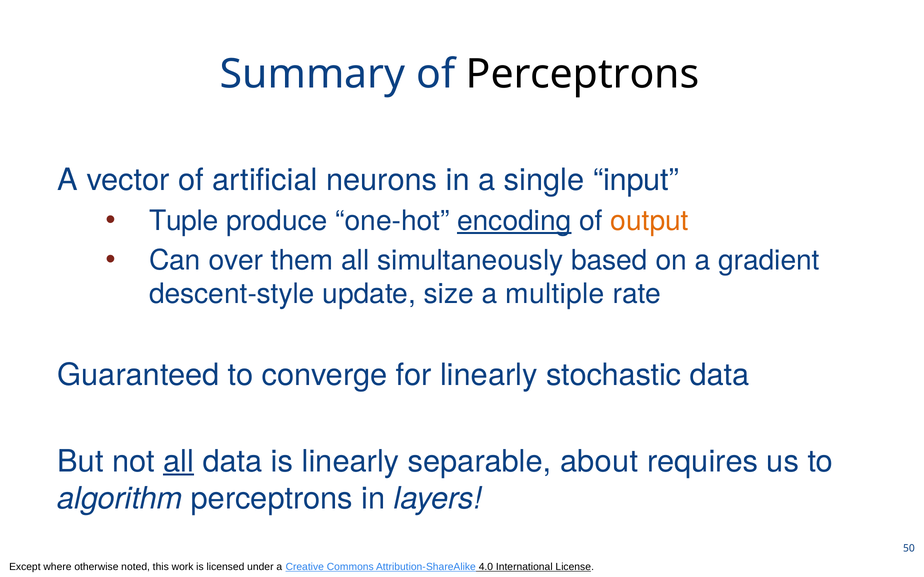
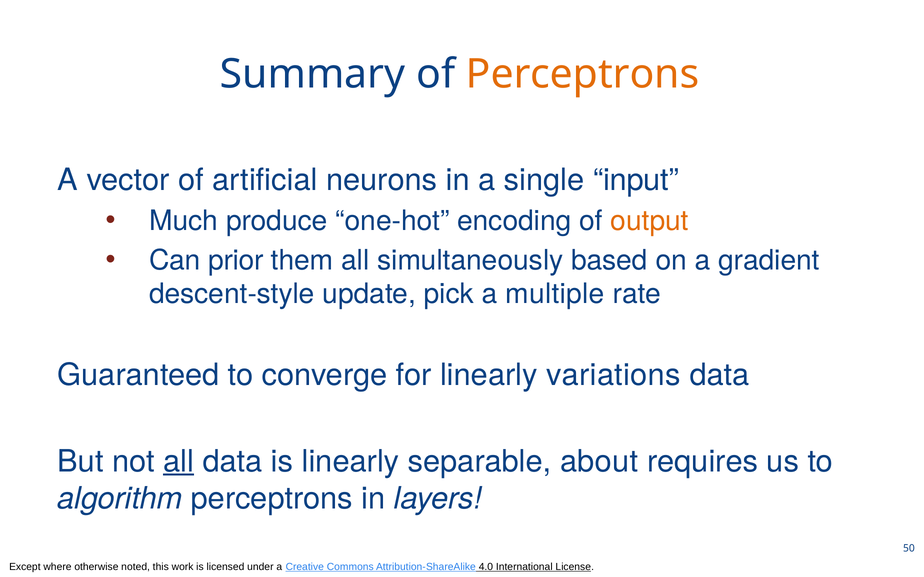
Perceptrons at (583, 74) colour: black -> orange
Tuple: Tuple -> Much
encoding underline: present -> none
over: over -> prior
size: size -> pick
stochastic: stochastic -> variations
